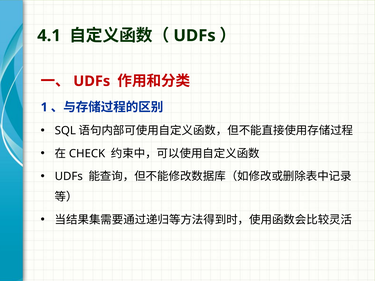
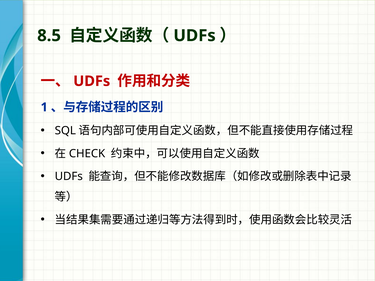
4.1: 4.1 -> 8.5
